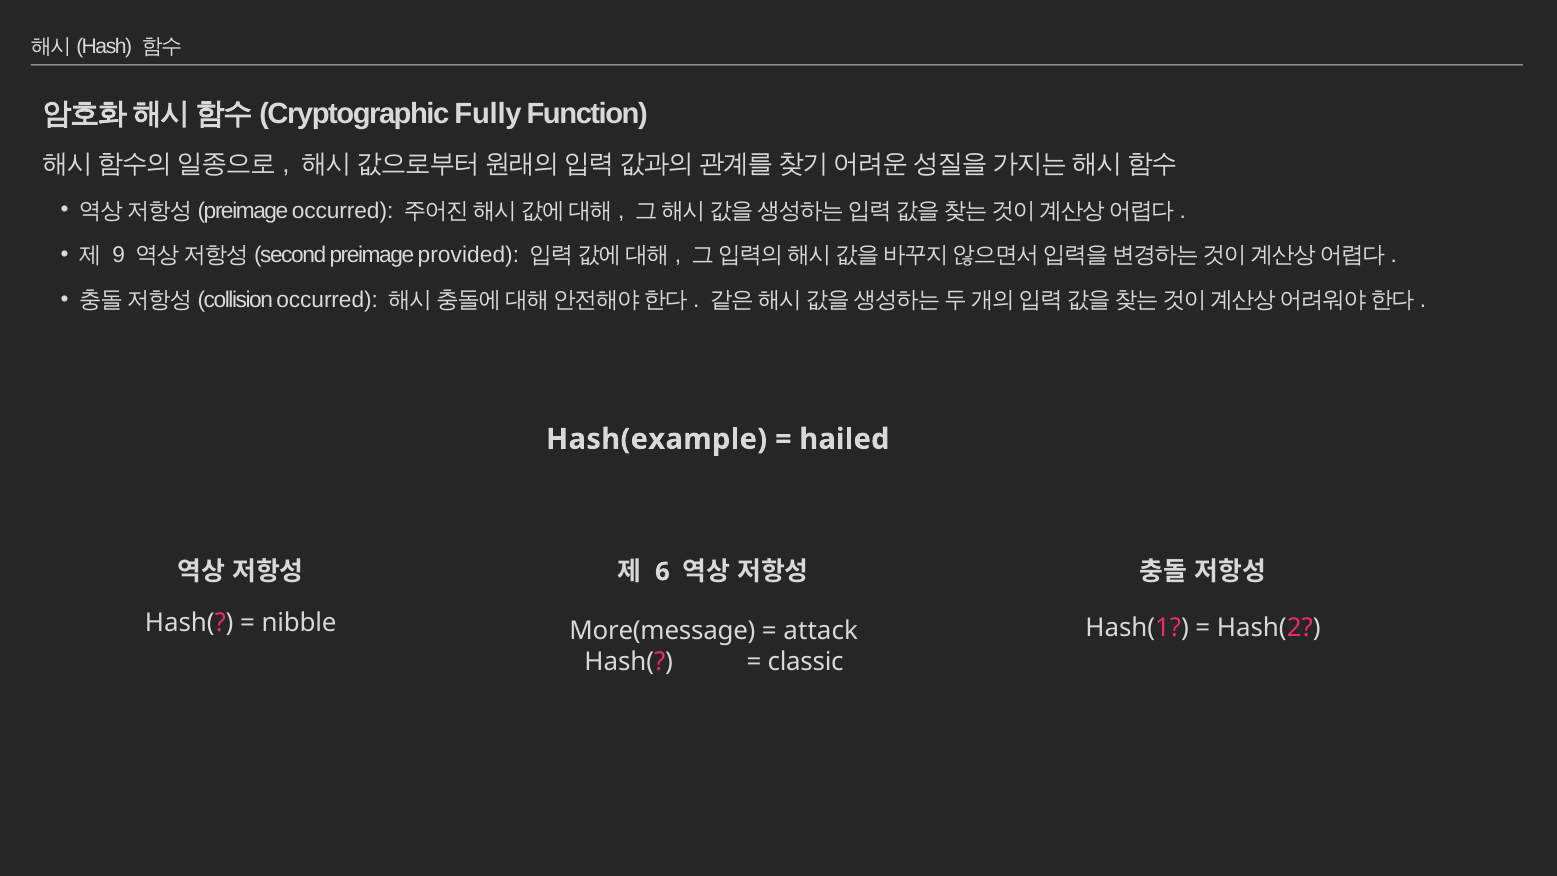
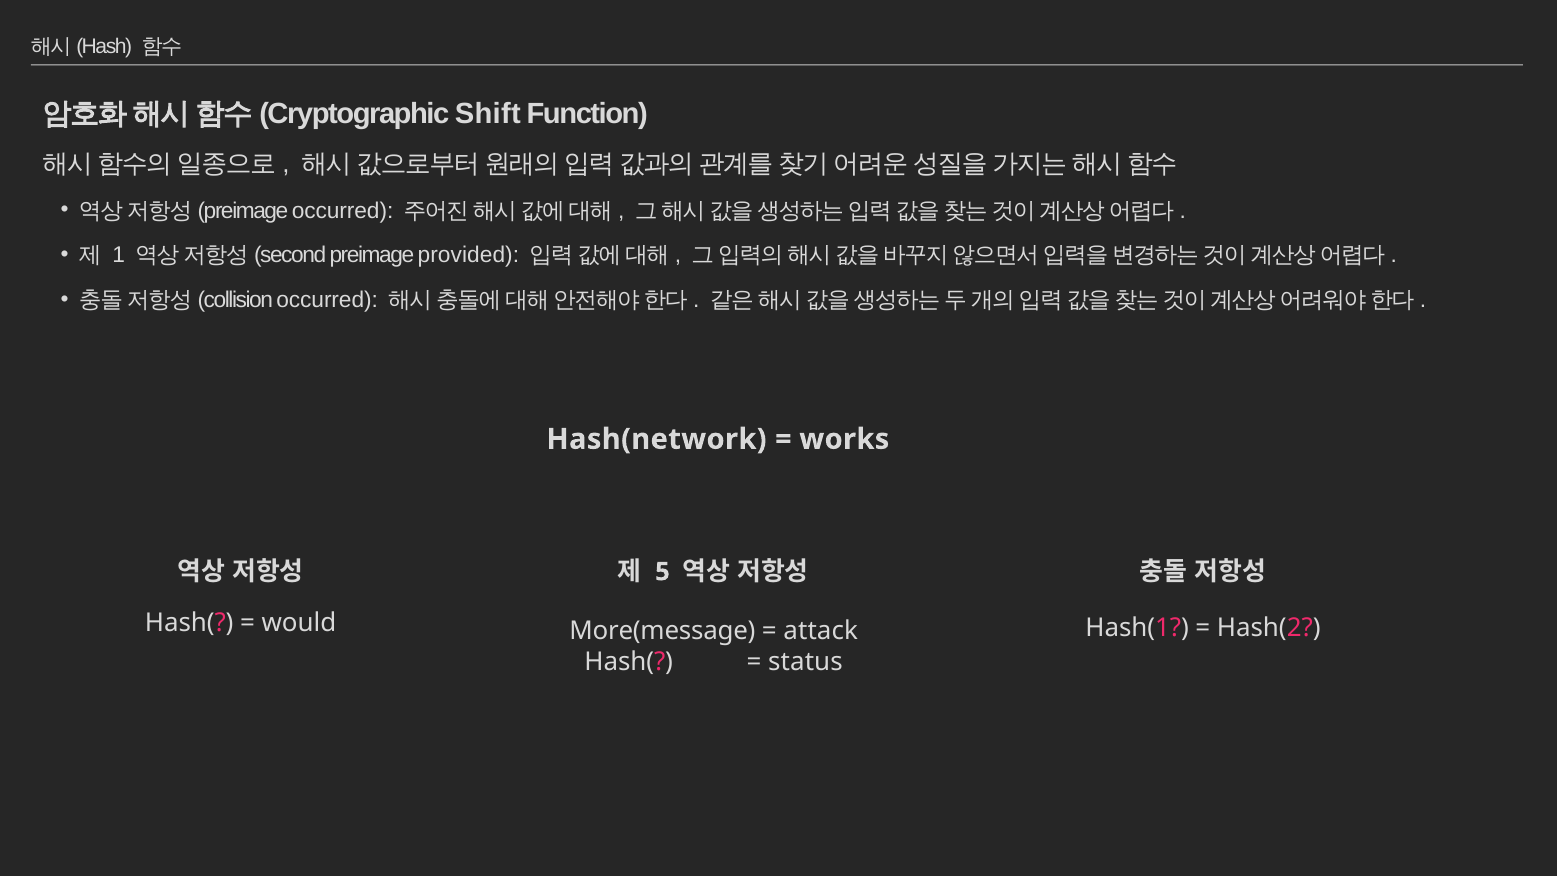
Fully: Fully -> Shift
9: 9 -> 1
Hash(example: Hash(example -> Hash(network
hailed: hailed -> works
6: 6 -> 5
nibble: nibble -> would
classic: classic -> status
